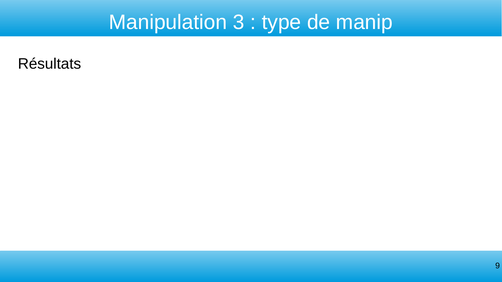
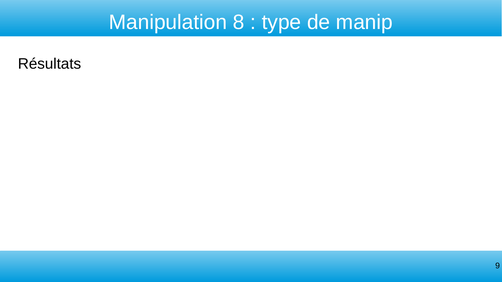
3: 3 -> 8
